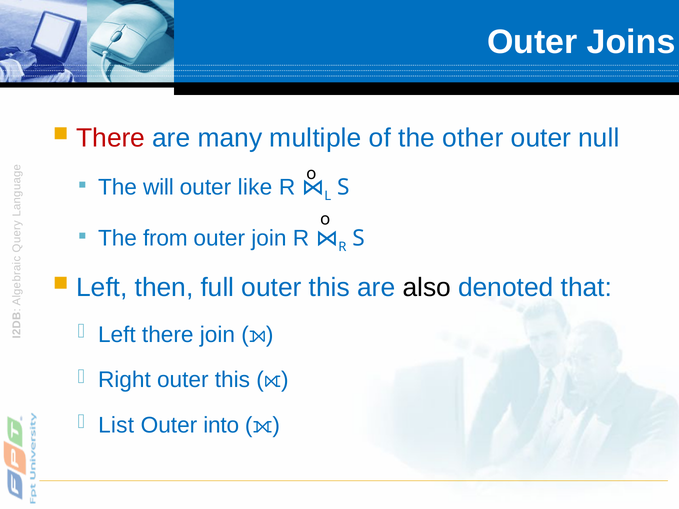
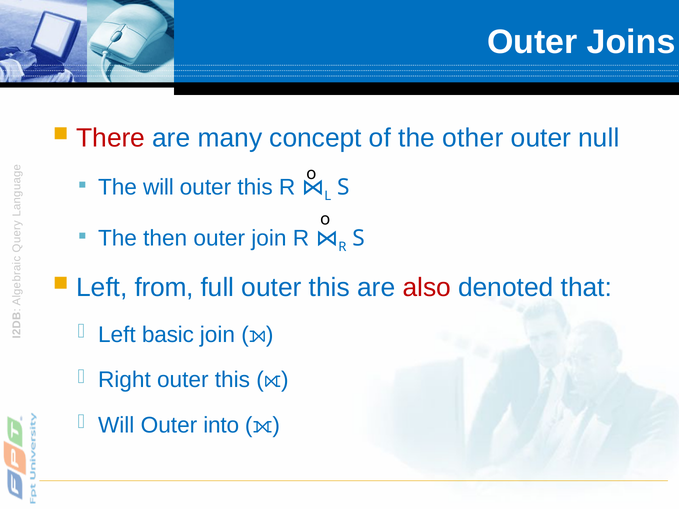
multiple: multiple -> concept
like at (255, 187): like -> this
from: from -> then
then: then -> from
also colour: black -> red
Left there: there -> basic
List at (116, 425): List -> Will
